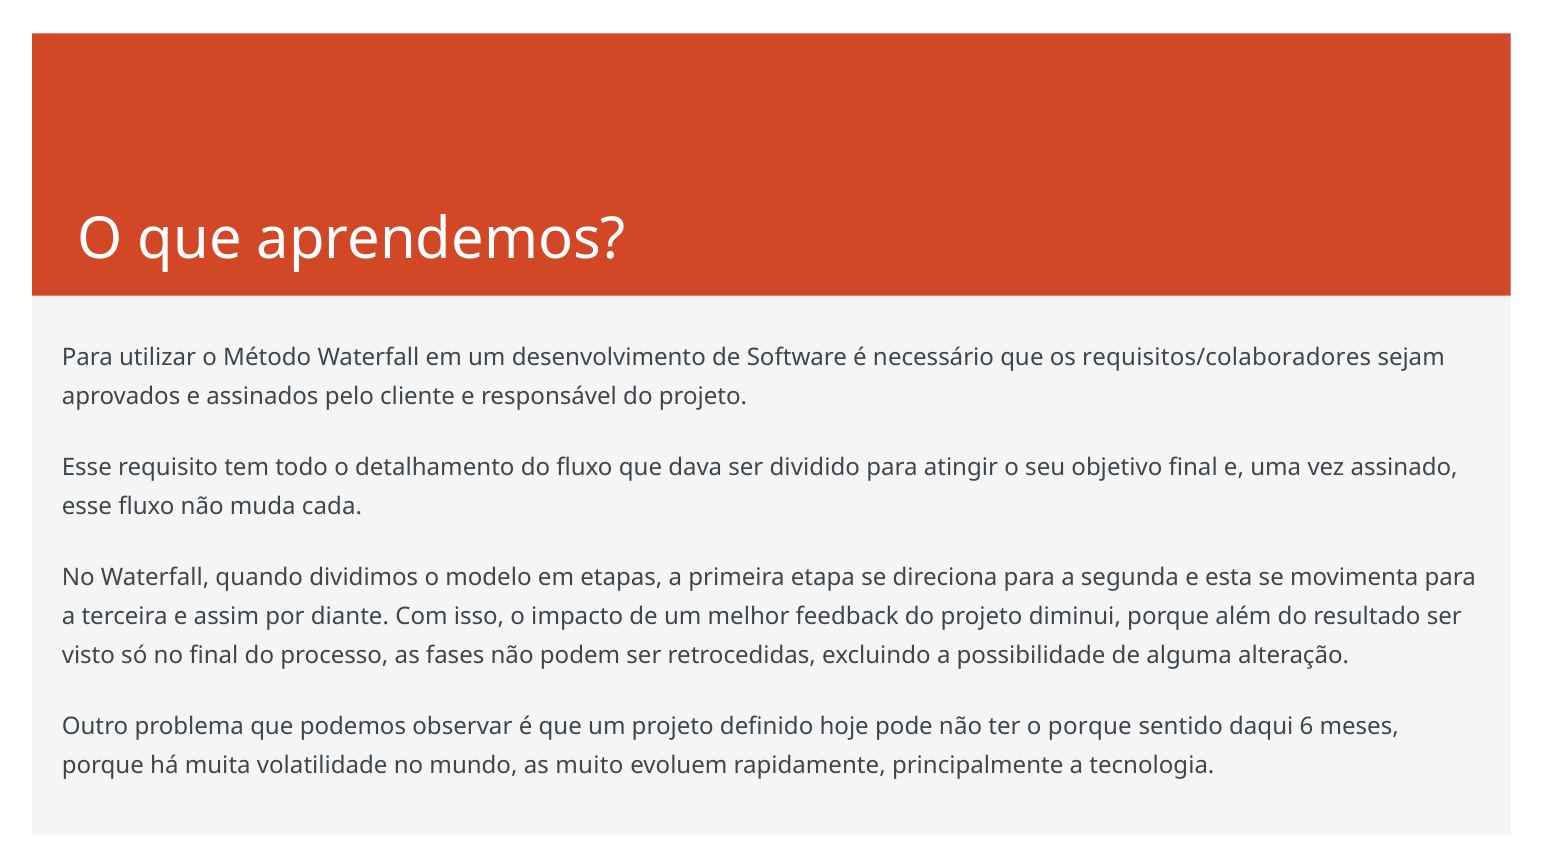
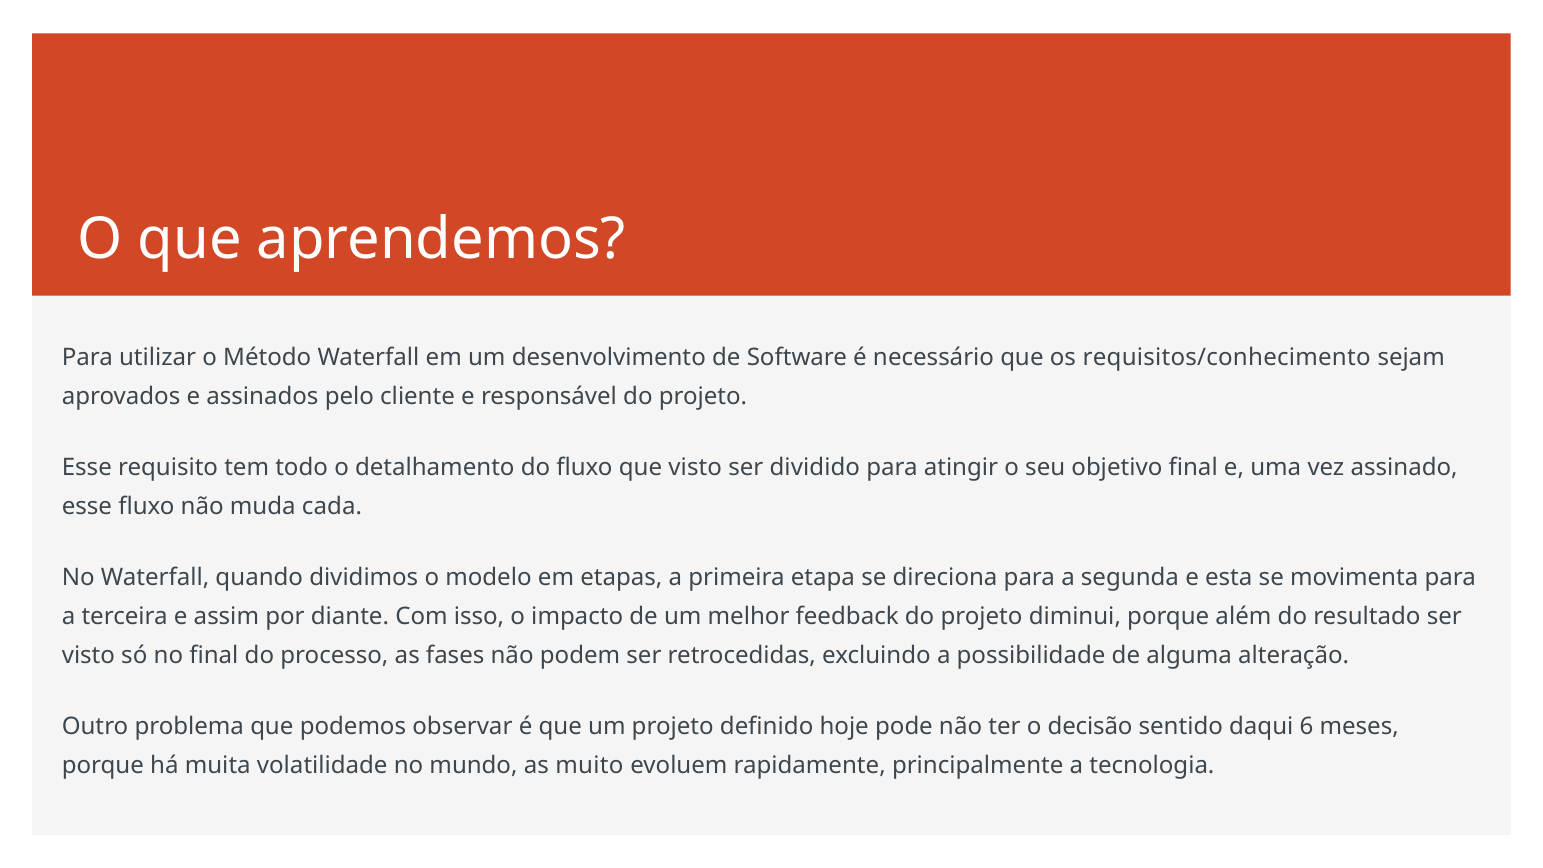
requisitos/colaboradores: requisitos/colaboradores -> requisitos/conhecimento
que dava: dava -> visto
o porque: porque -> decisão
